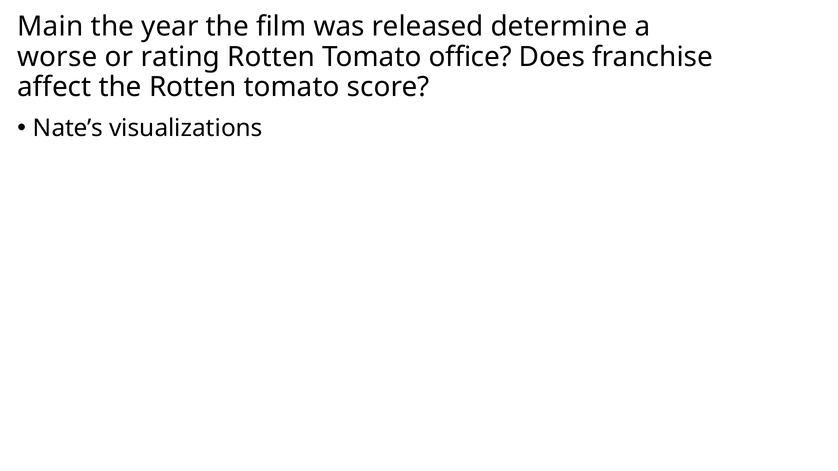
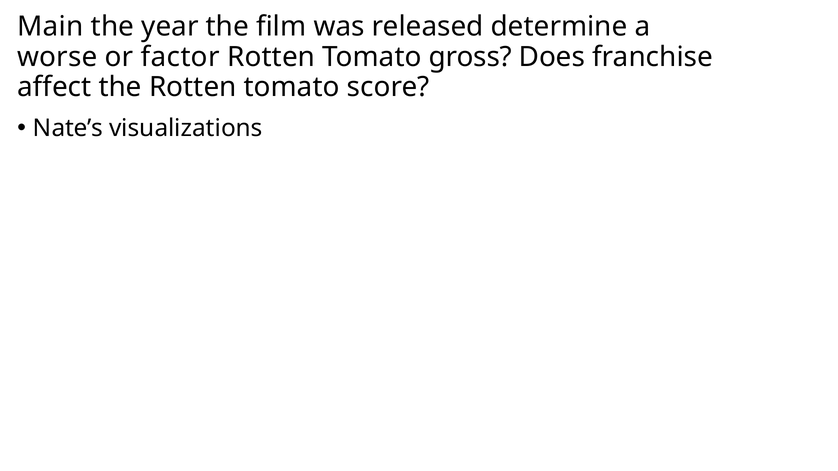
rating: rating -> factor
office: office -> gross
